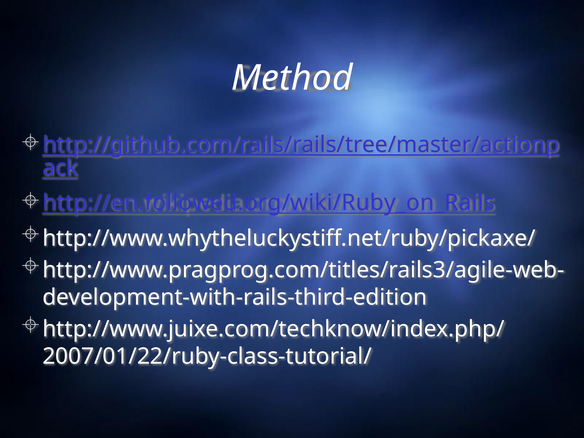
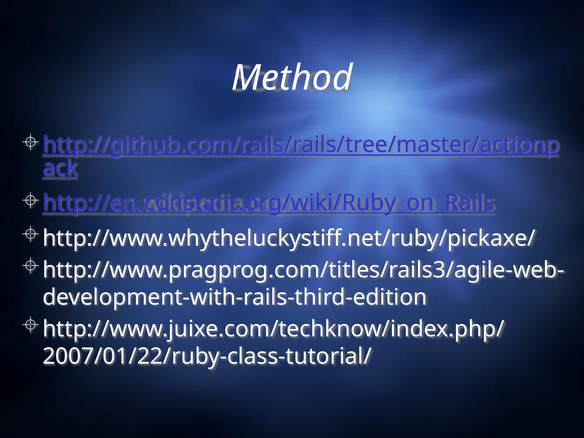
http://en.followed.org/wiki/Ruby_on_Rails: http://en.followed.org/wiki/Ruby_on_Rails -> http://en.constant.org/wiki/Ruby_on_Rails
